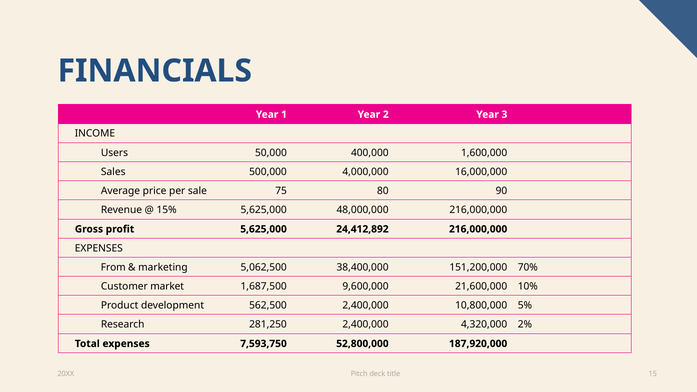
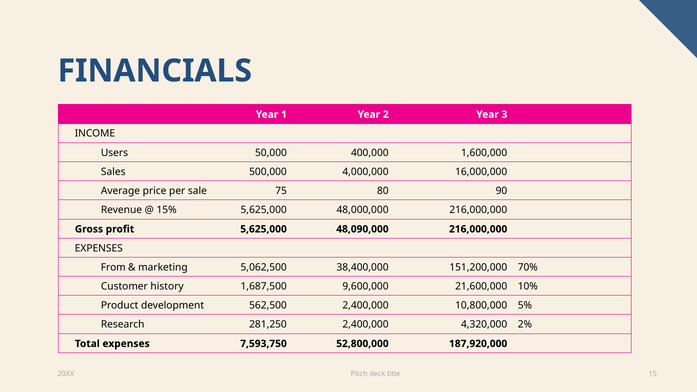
24,412,892: 24,412,892 -> 48,090,000
market: market -> history
